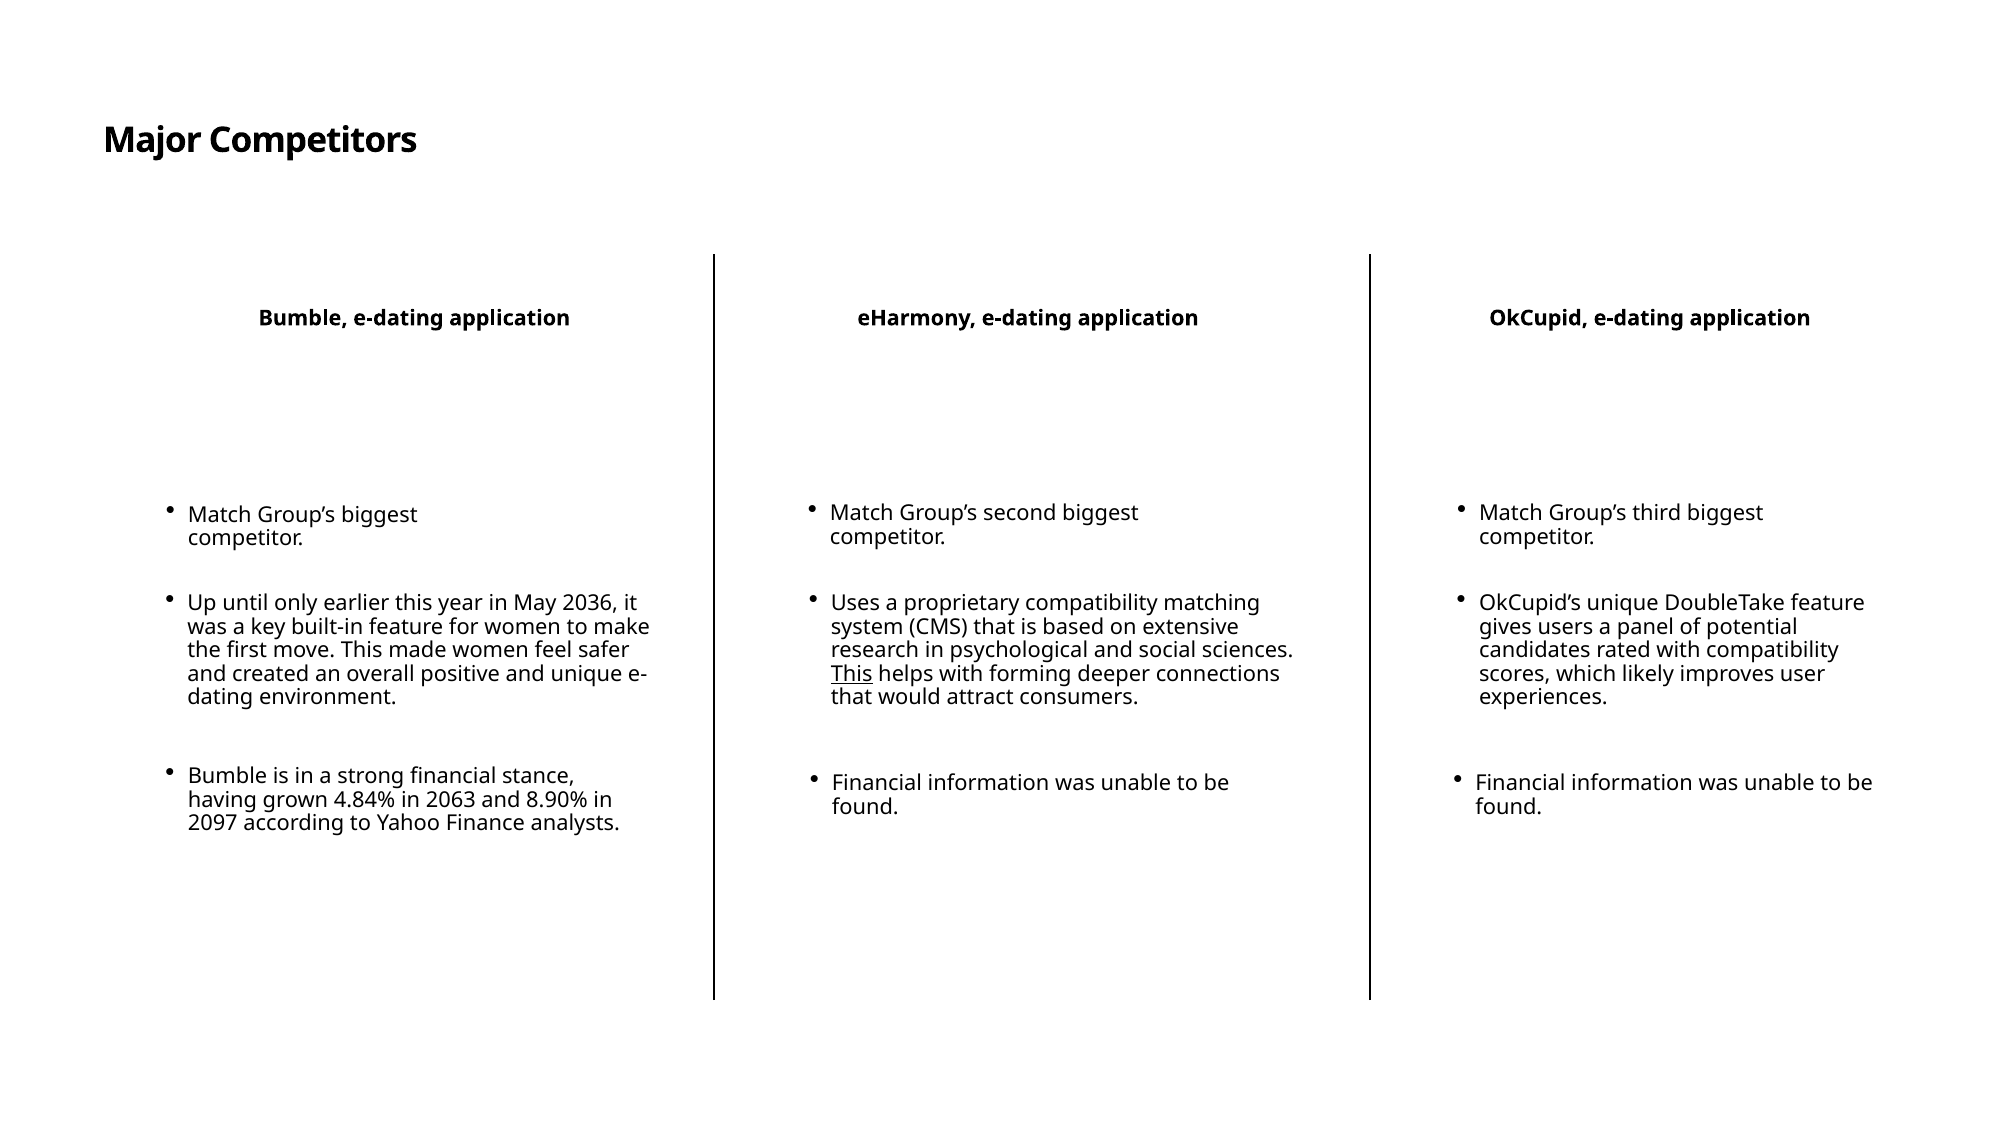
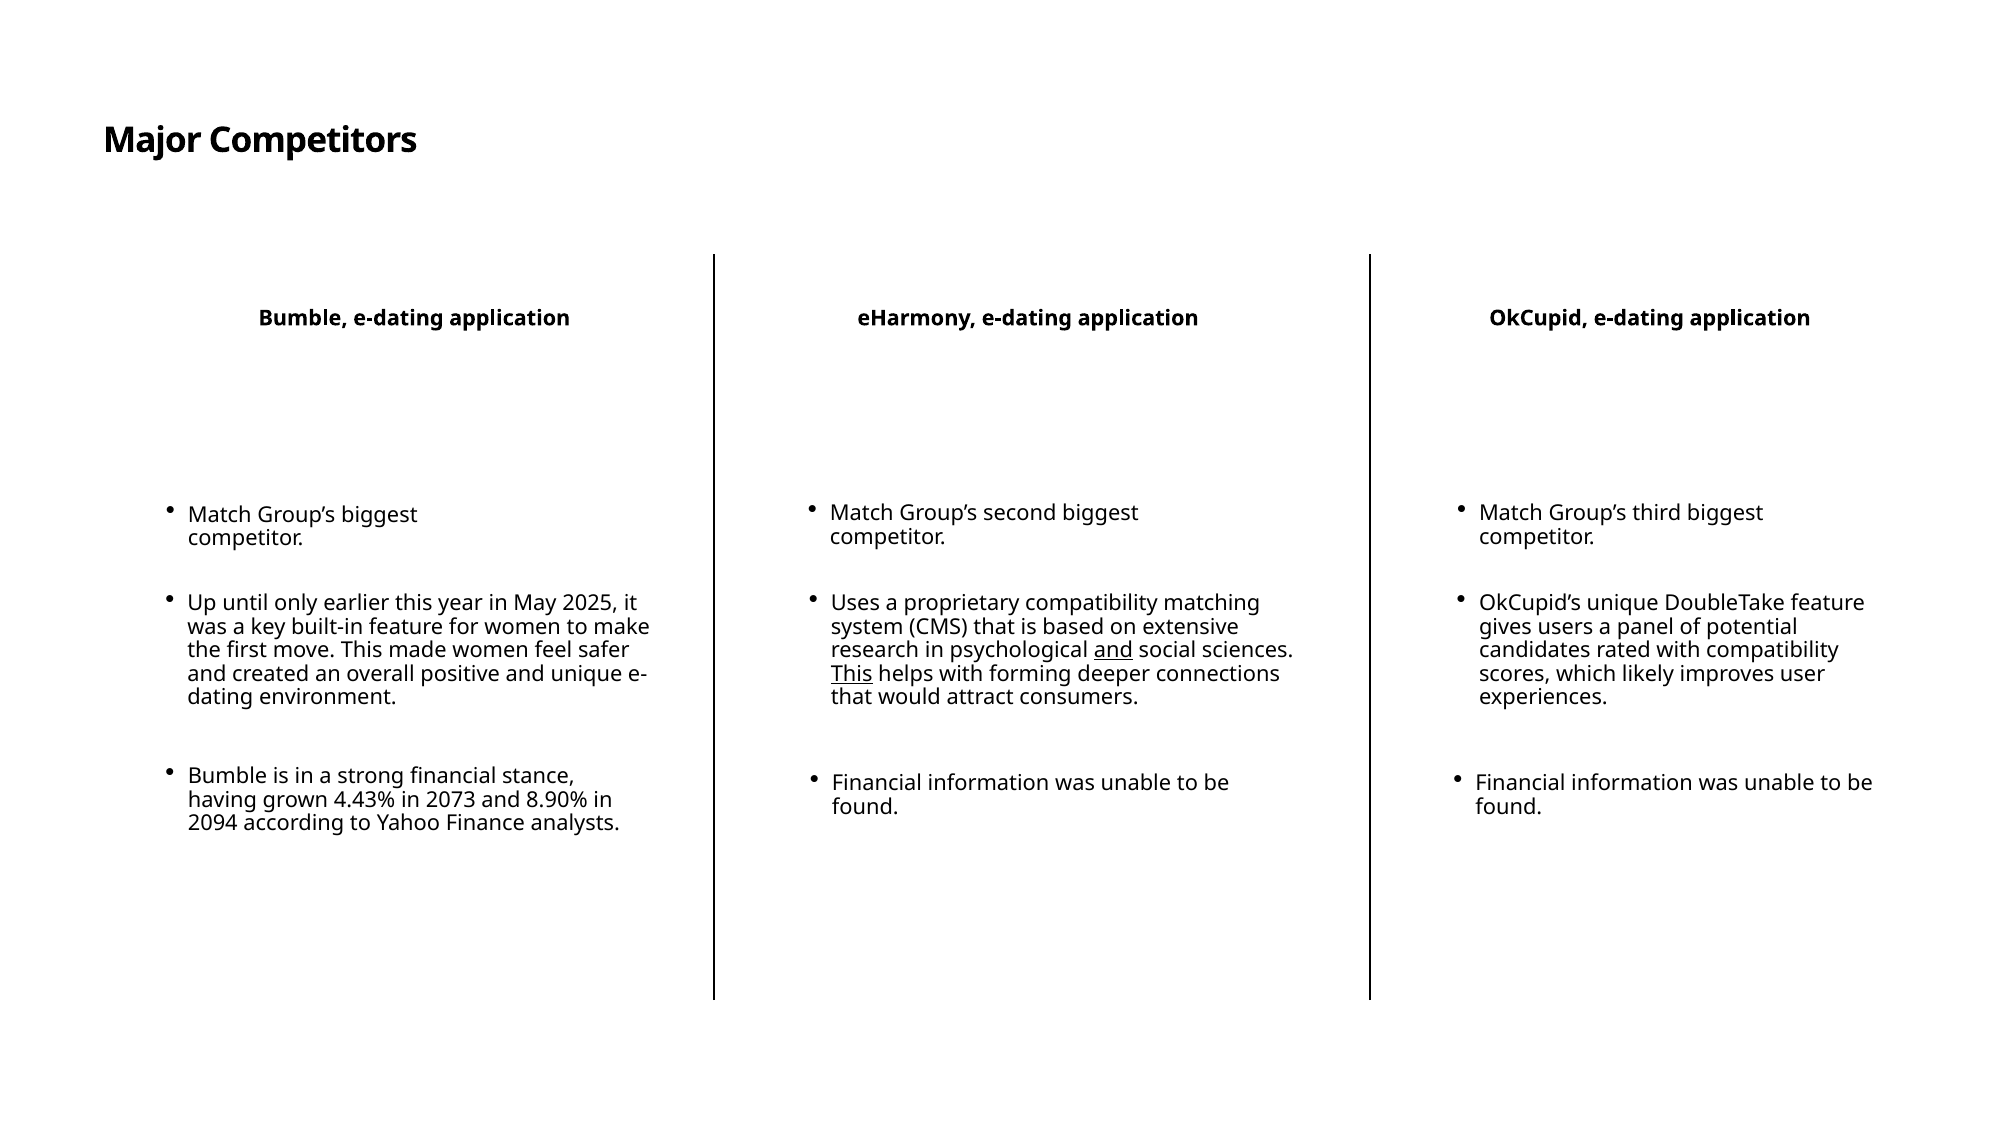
2036: 2036 -> 2025
and at (1113, 651) underline: none -> present
4.84%: 4.84% -> 4.43%
2063: 2063 -> 2073
2097: 2097 -> 2094
